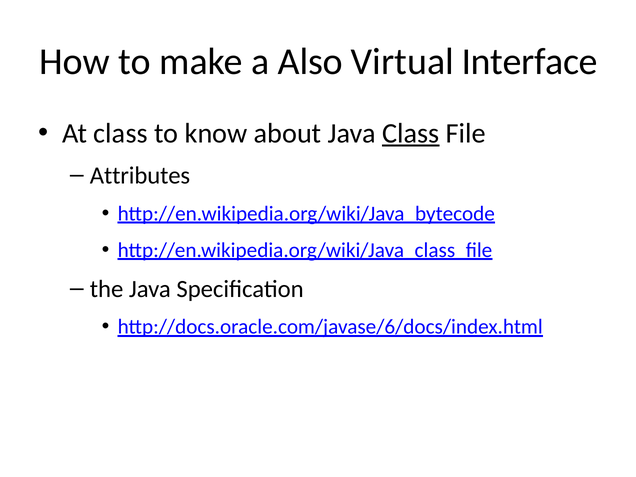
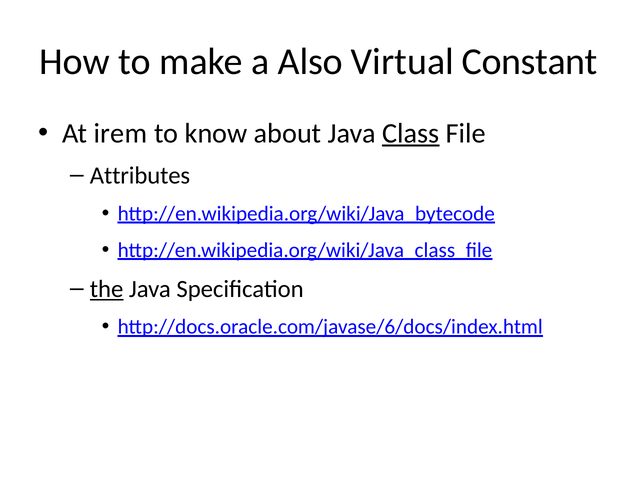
Interface: Interface -> Constant
At class: class -> irem
the underline: none -> present
